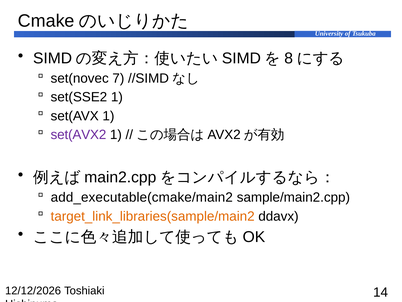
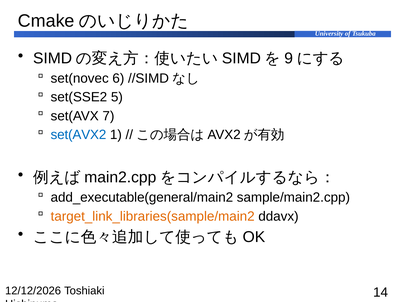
8: 8 -> 9
7: 7 -> 6
set(SSE2 1: 1 -> 5
set(AVX 1: 1 -> 7
set(AVX2 colour: purple -> blue
add_executable(cmake/main2: add_executable(cmake/main2 -> add_executable(general/main2
